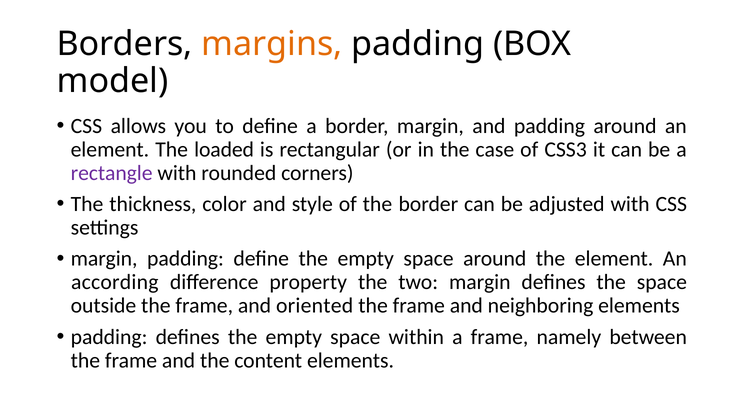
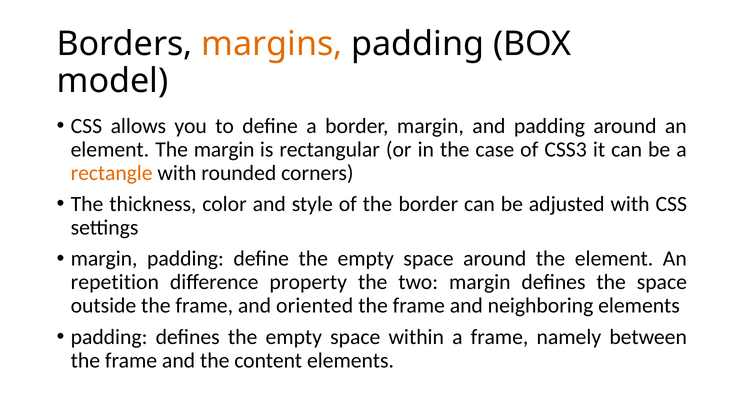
The loaded: loaded -> margin
rectangle colour: purple -> orange
according: according -> repetition
